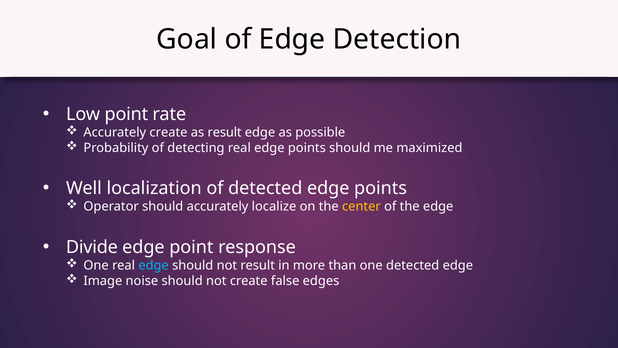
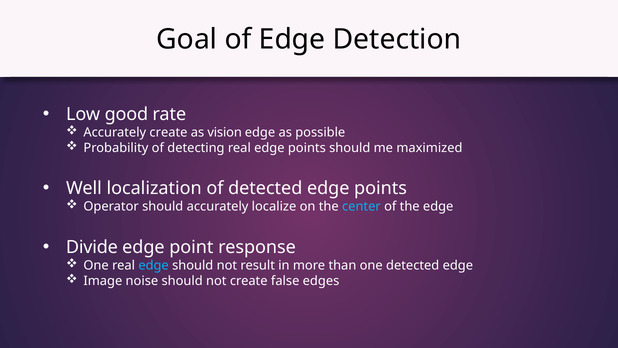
Low point: point -> good
as result: result -> vision
center colour: yellow -> light blue
